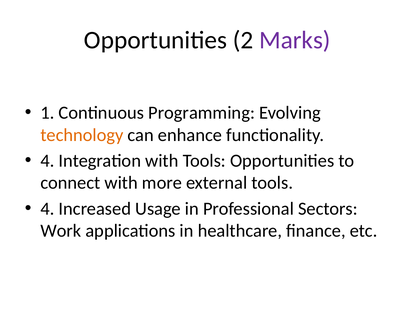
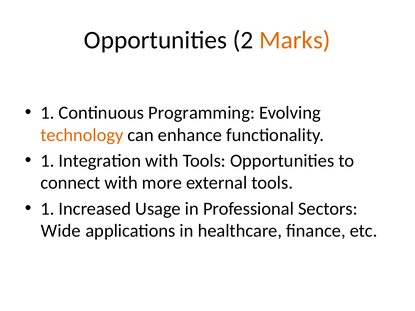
Marks colour: purple -> orange
4 at (47, 161): 4 -> 1
4 at (47, 209): 4 -> 1
Work: Work -> Wide
